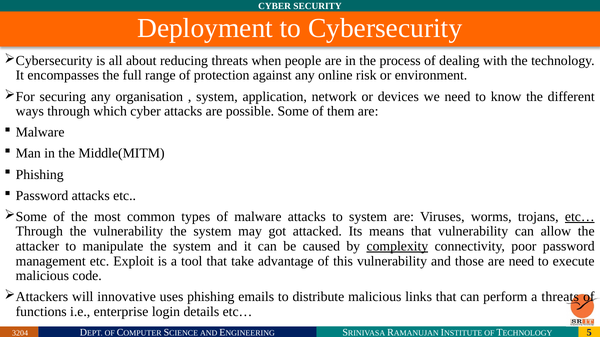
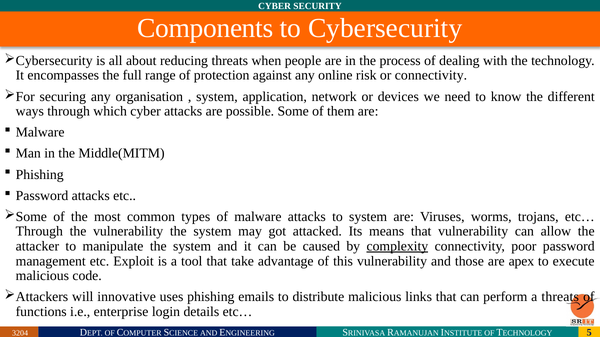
Deployment: Deployment -> Components
or environment: environment -> connectivity
etc… at (580, 217) underline: present -> none
are need: need -> apex
